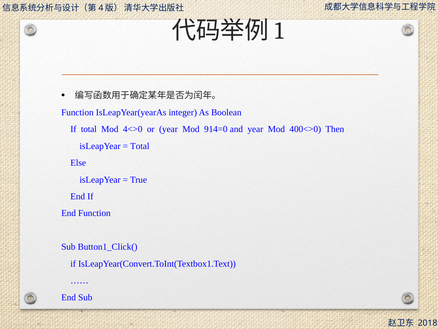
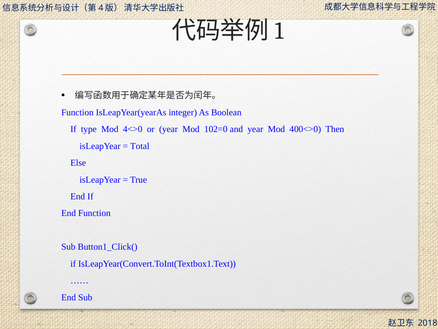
If total: total -> type
914=0: 914=0 -> 102=0
